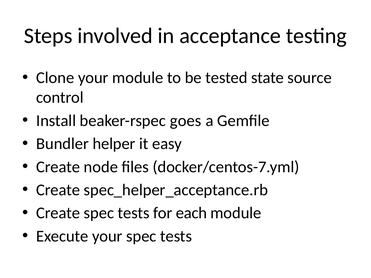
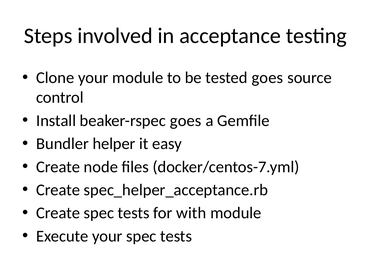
tested state: state -> goes
each: each -> with
